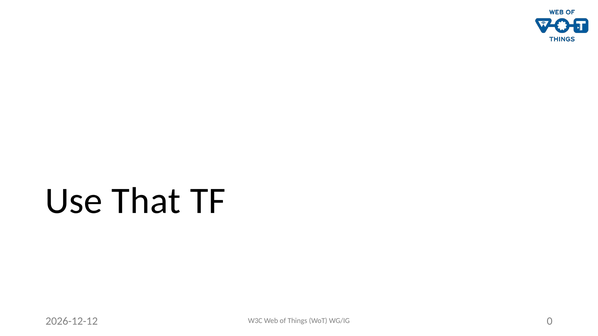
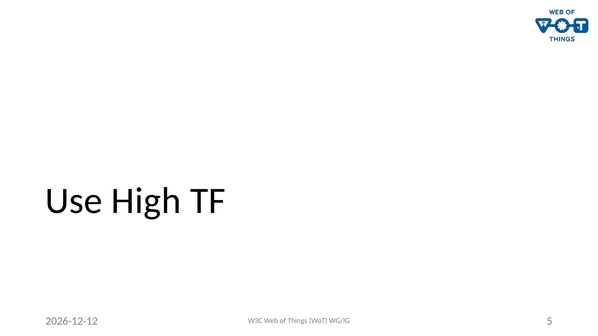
That: That -> High
0: 0 -> 5
